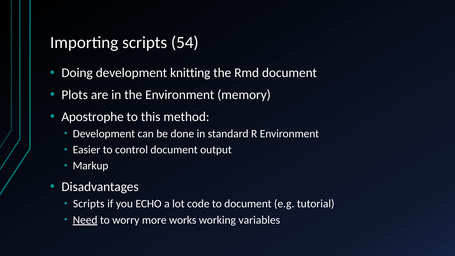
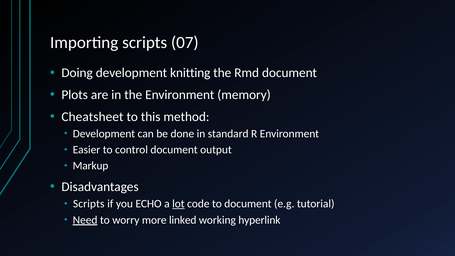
54: 54 -> 07
Apostrophe: Apostrophe -> Cheatsheet
lot underline: none -> present
works: works -> linked
variables: variables -> hyperlink
